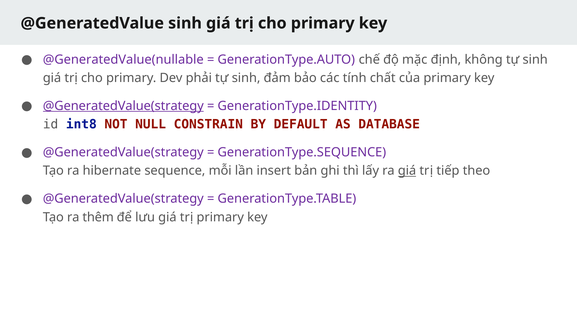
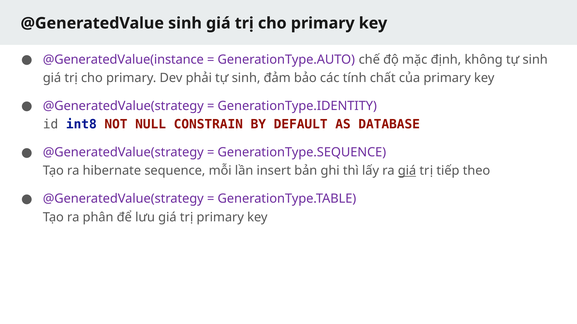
@GeneratedValue(nullable: @GeneratedValue(nullable -> @GeneratedValue(instance
@GeneratedValue(strategy at (123, 106) underline: present -> none
thêm: thêm -> phân
